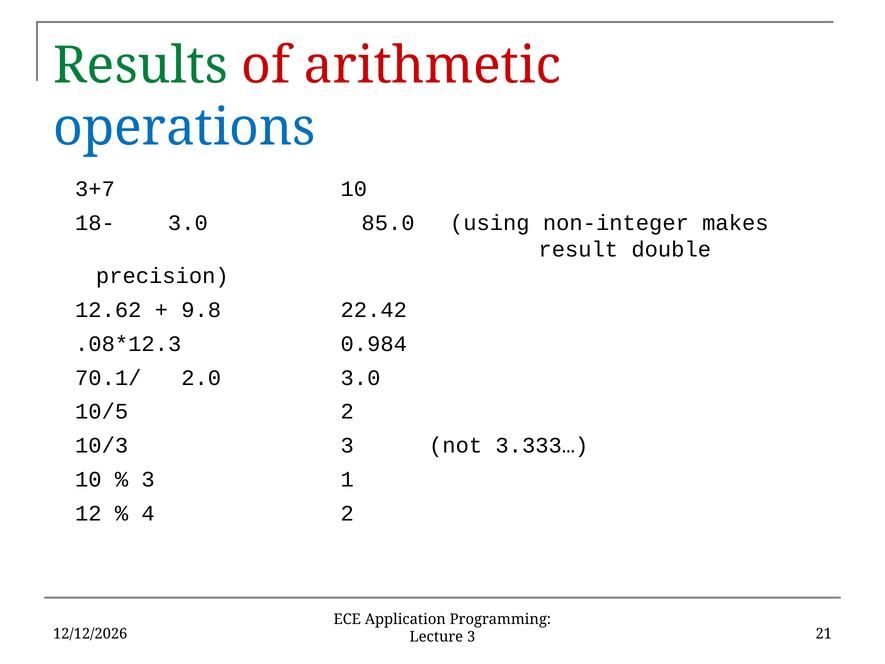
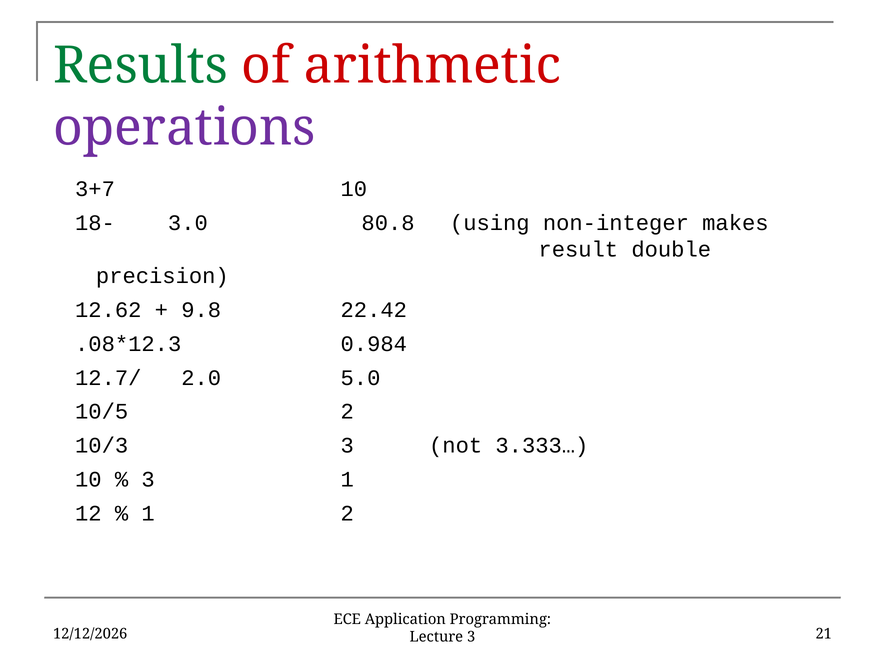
operations colour: blue -> purple
85.0: 85.0 -> 80.8
70.1/: 70.1/ -> 12.7/
2.0 3.0: 3.0 -> 5.0
4 at (148, 513): 4 -> 1
